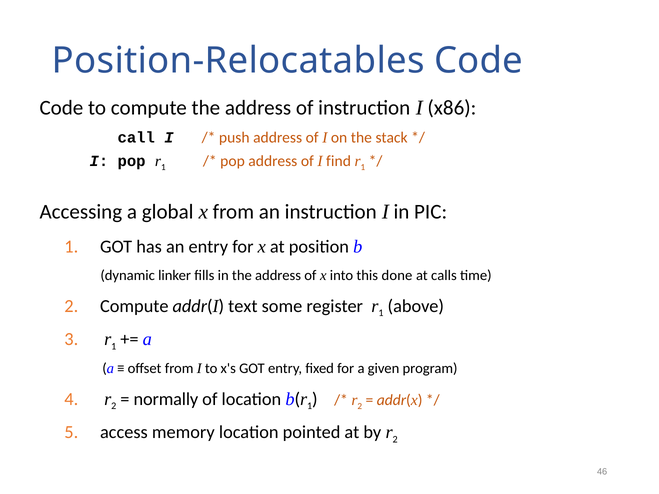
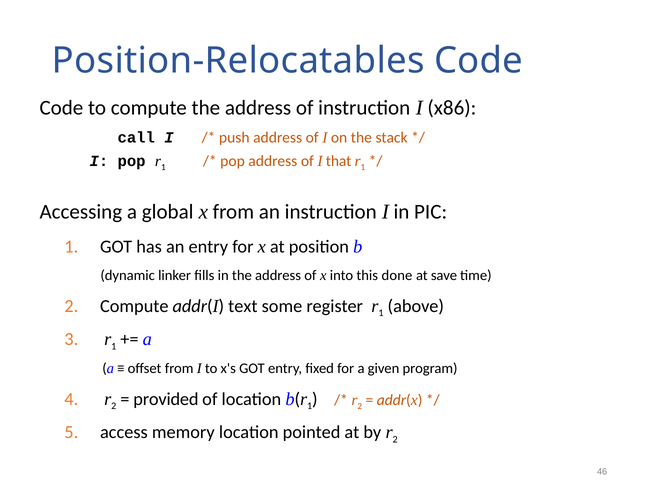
find: find -> that
calls: calls -> save
normally: normally -> provided
